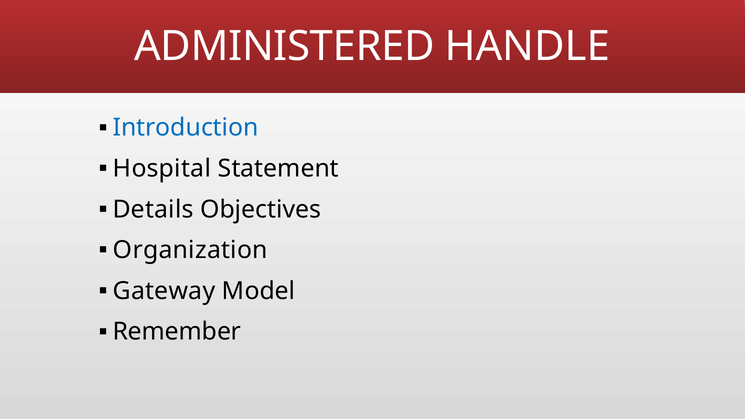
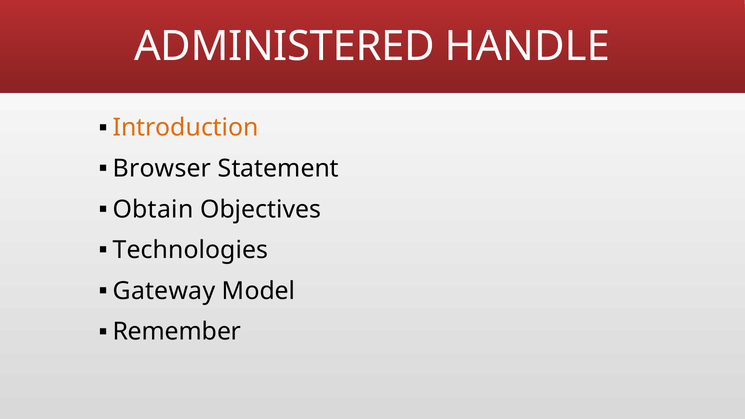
Introduction colour: blue -> orange
Hospital: Hospital -> Browser
Details: Details -> Obtain
Organization: Organization -> Technologies
